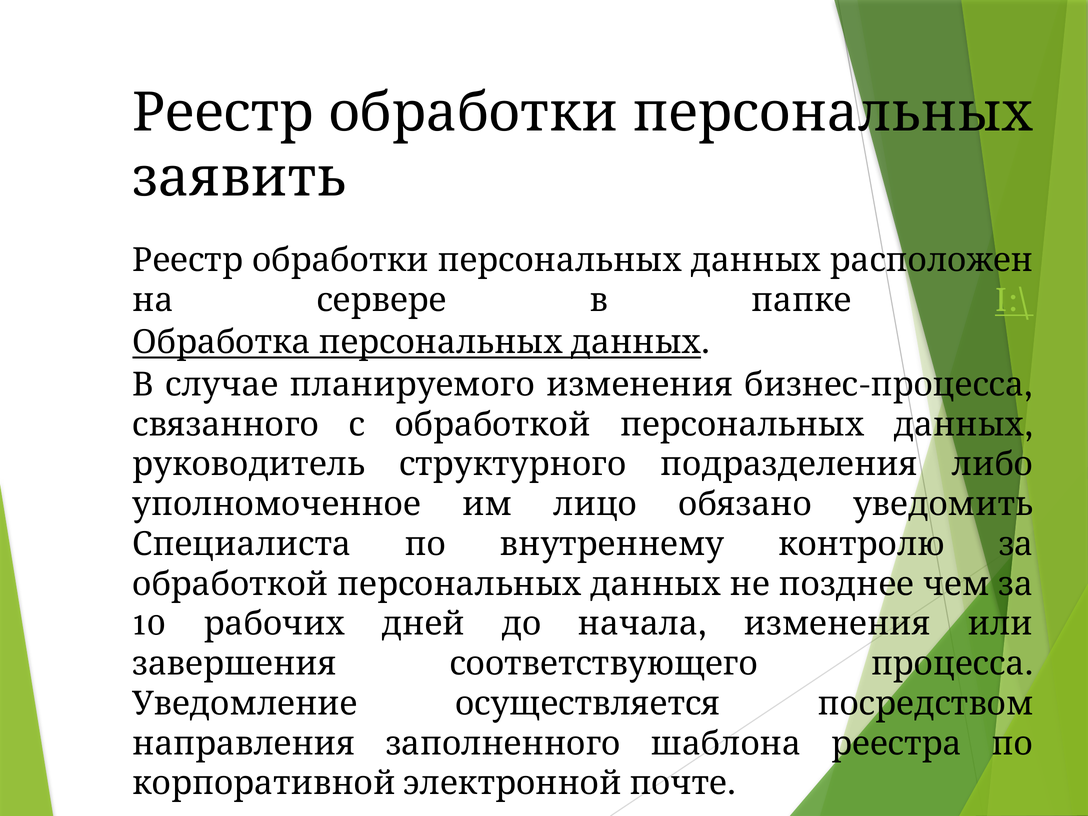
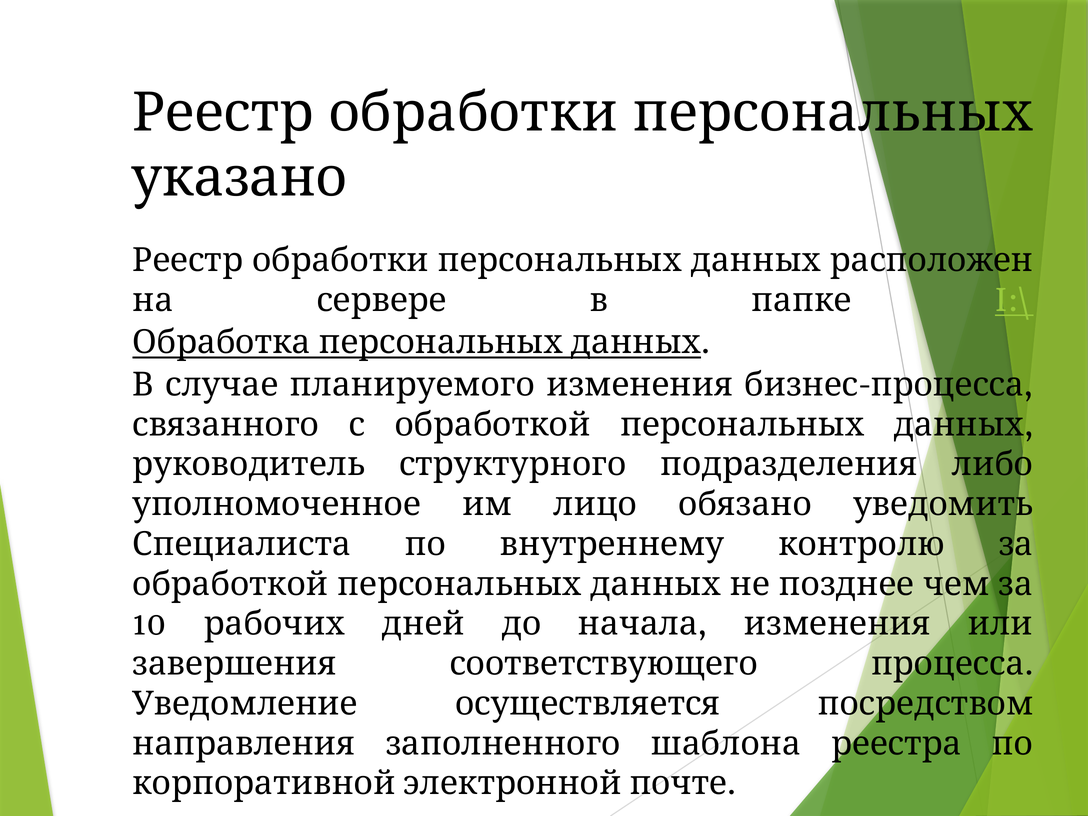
заявить: заявить -> указано
